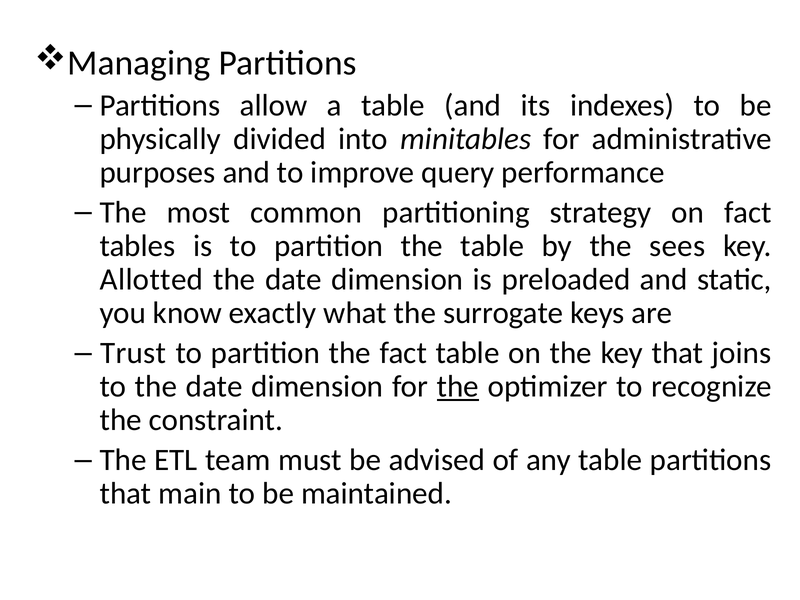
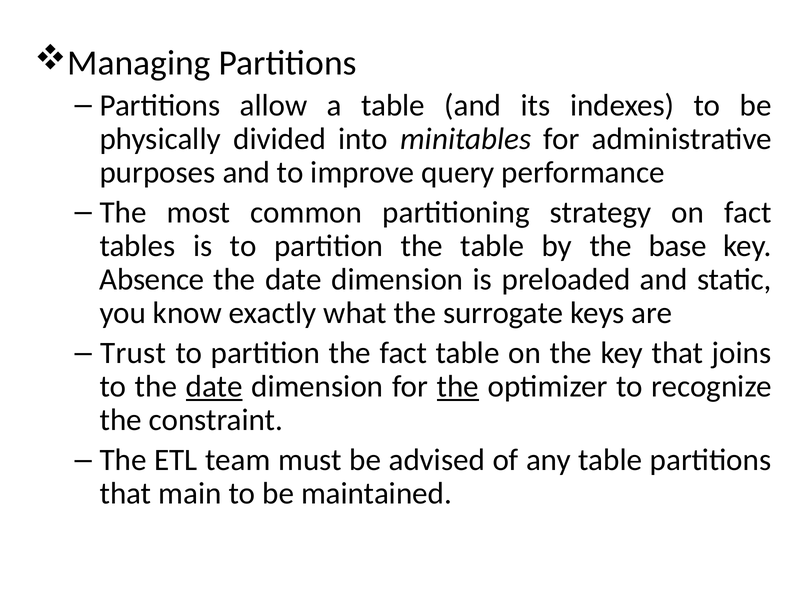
sees: sees -> base
Allotted: Allotted -> Absence
date at (214, 387) underline: none -> present
